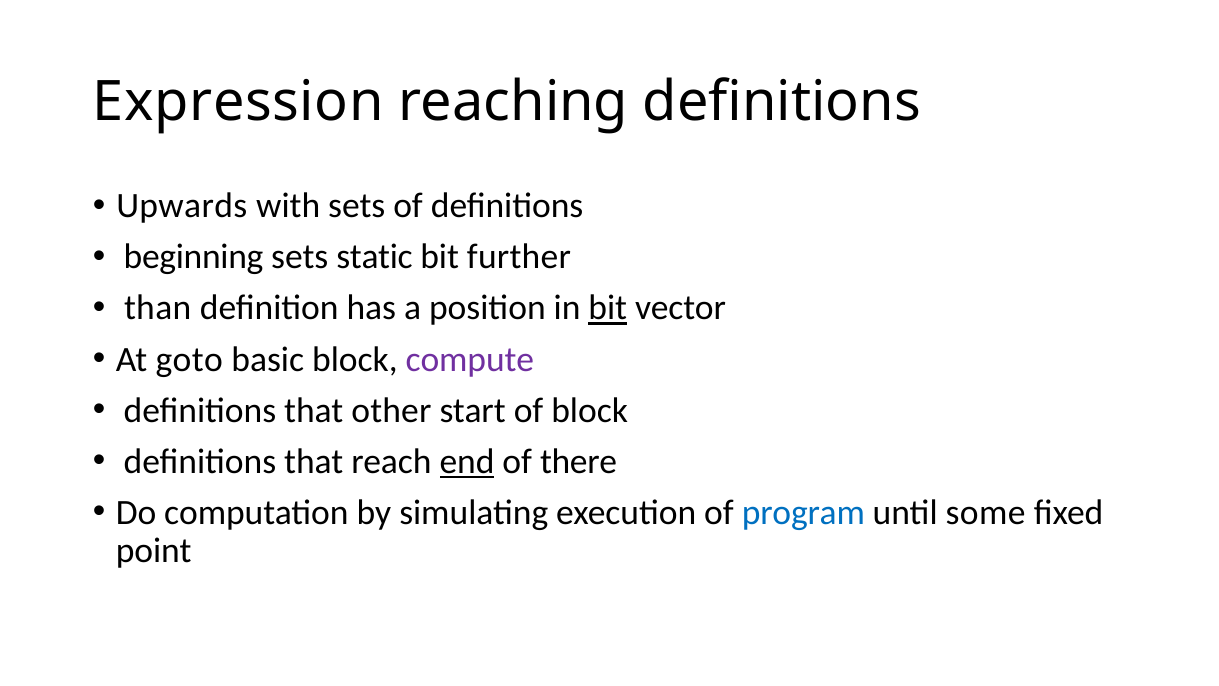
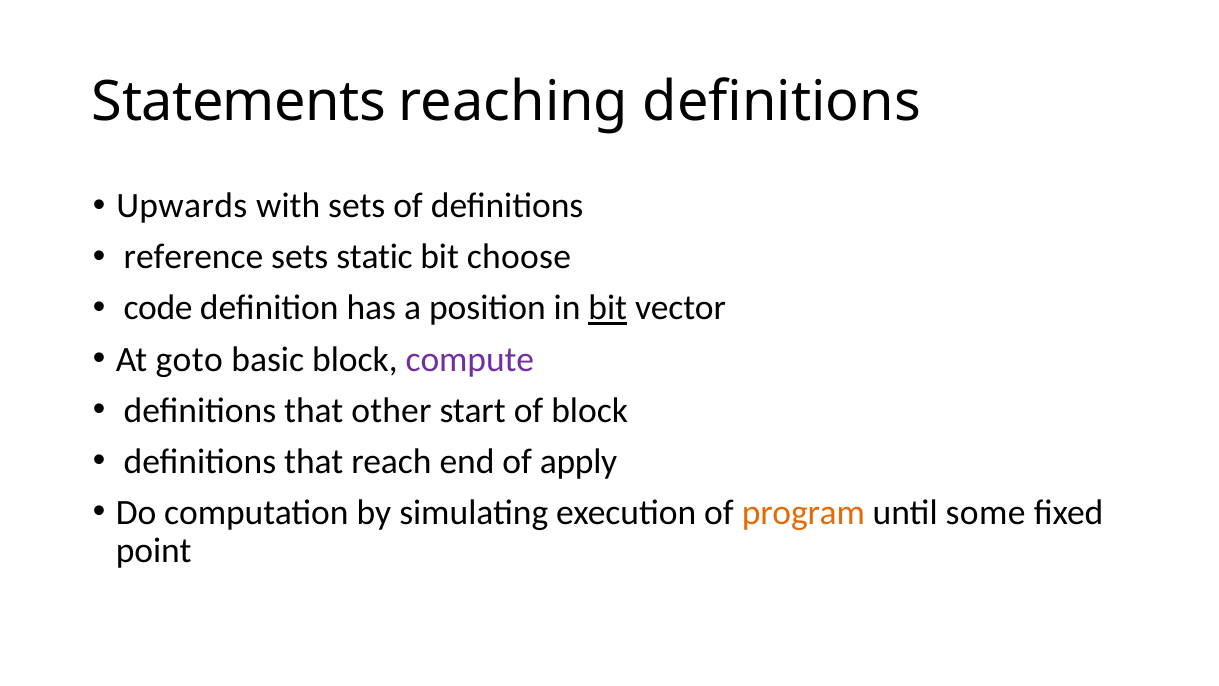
Expression: Expression -> Statements
beginning: beginning -> reference
further: further -> choose
than: than -> code
end underline: present -> none
there: there -> apply
program colour: blue -> orange
